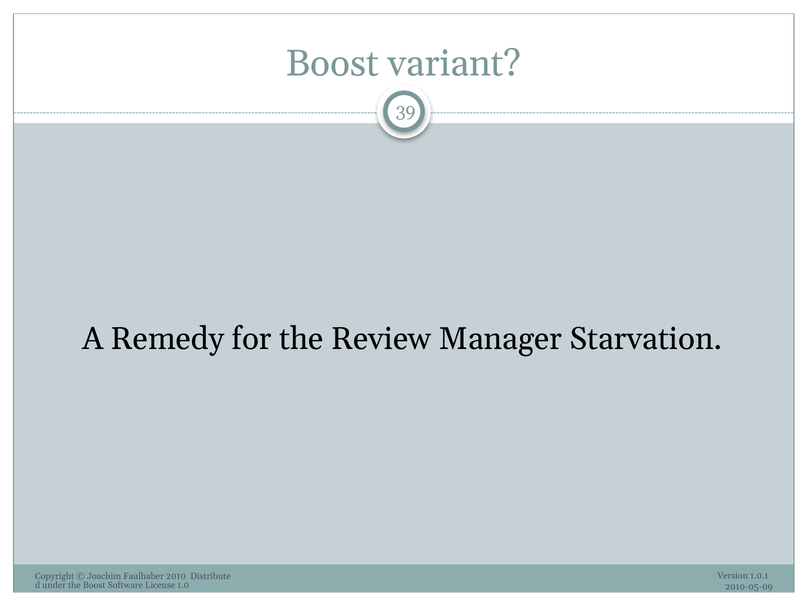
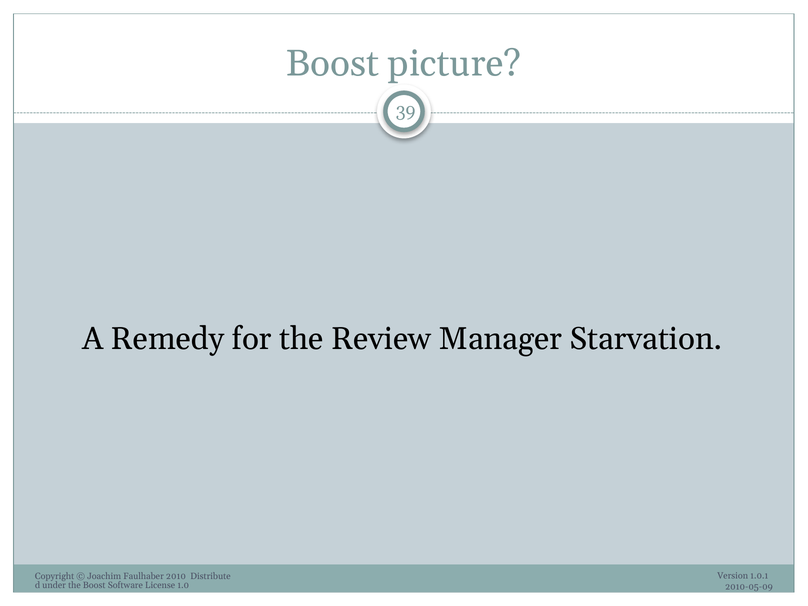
variant: variant -> picture
